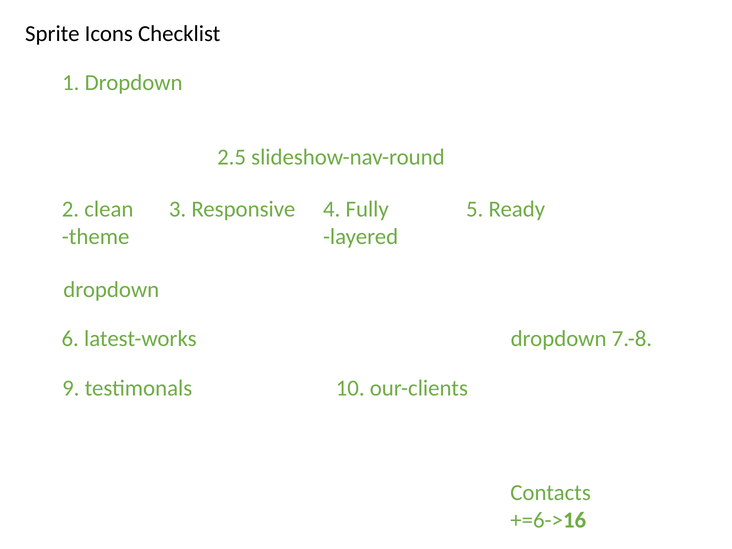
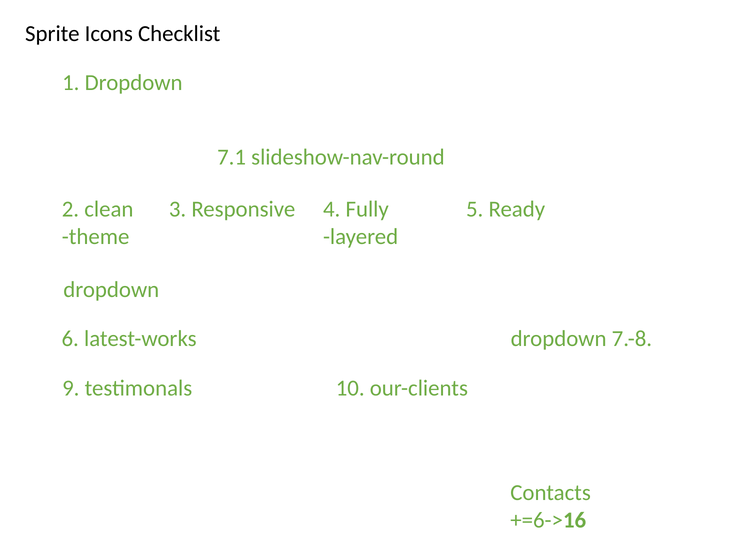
2.5: 2.5 -> 7.1
